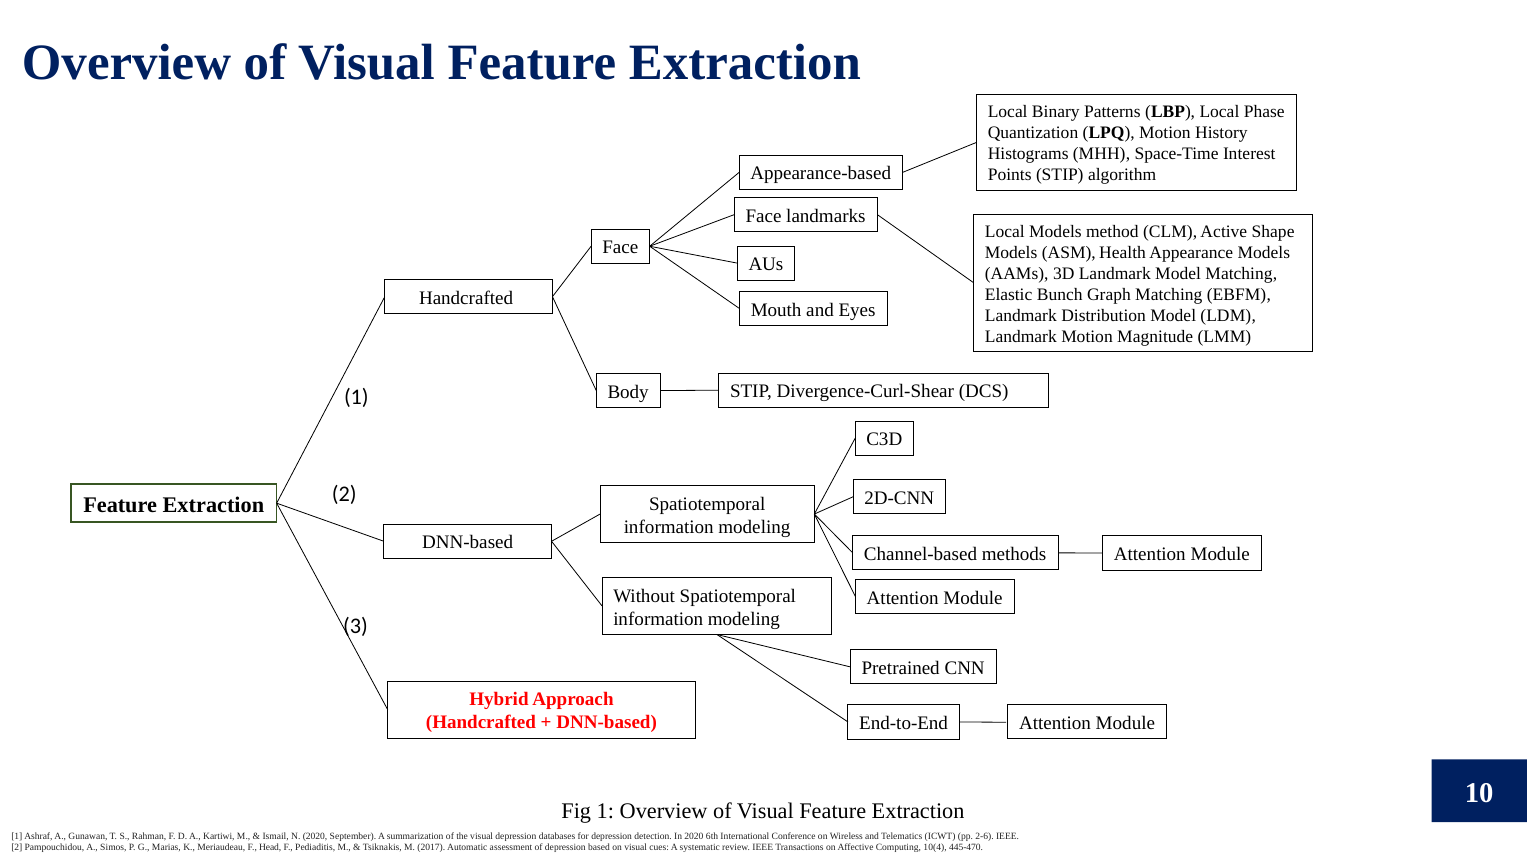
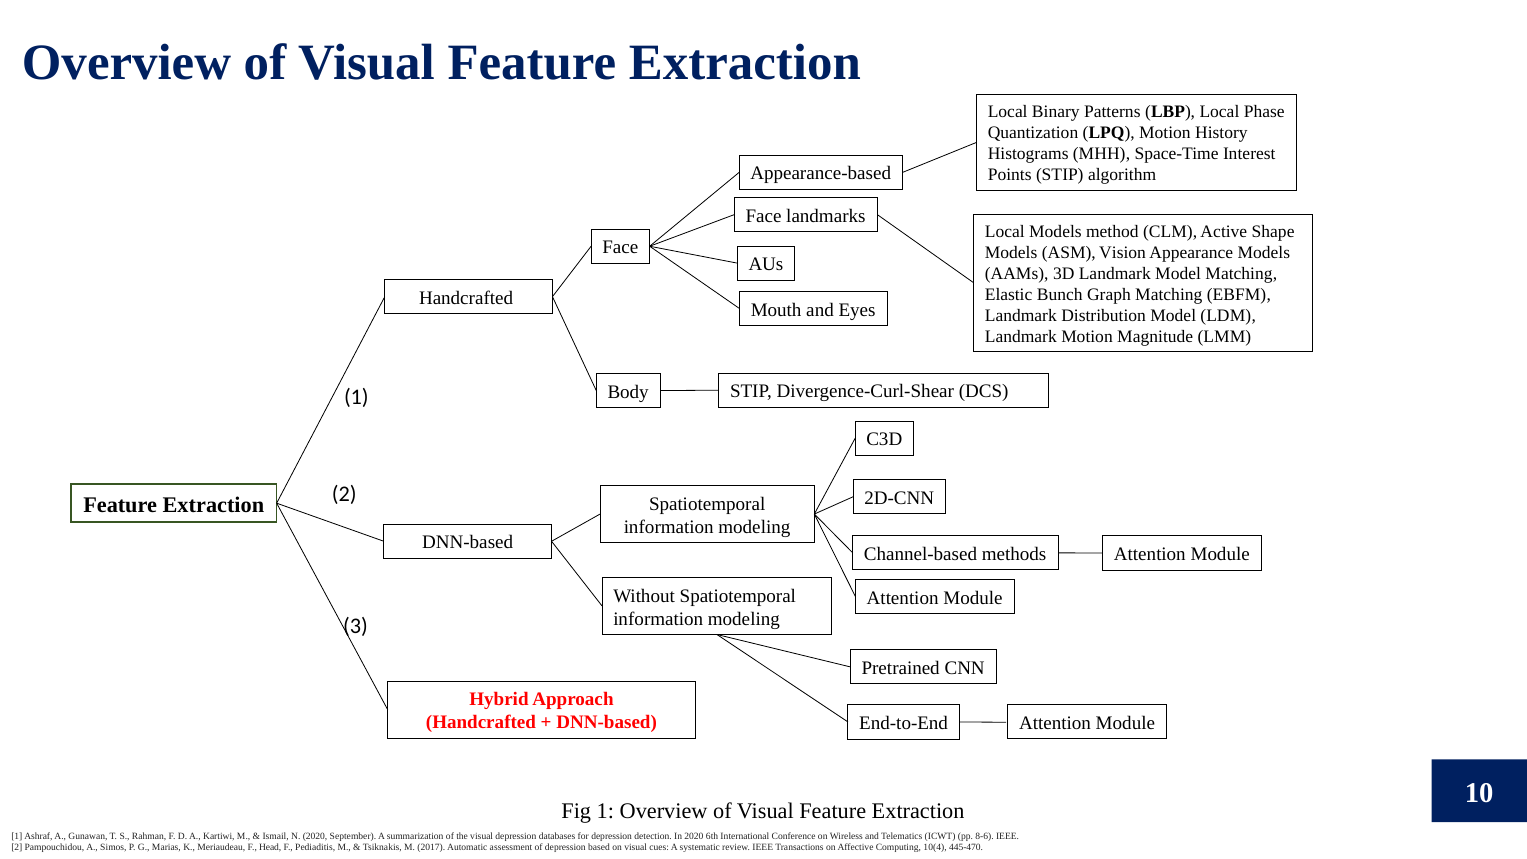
Health: Health -> Vision
2-6: 2-6 -> 8-6
